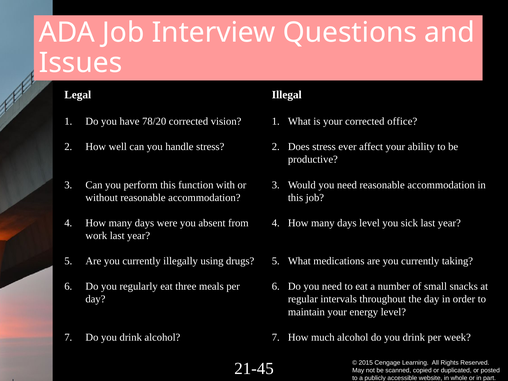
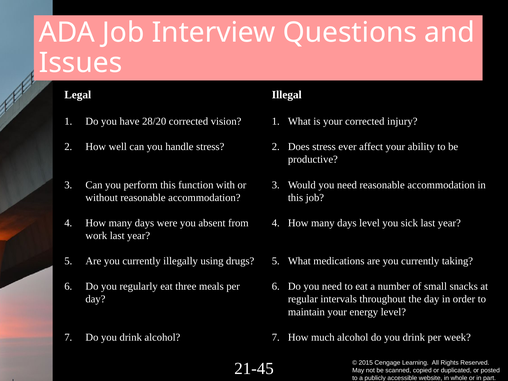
78/20: 78/20 -> 28/20
office: office -> injury
